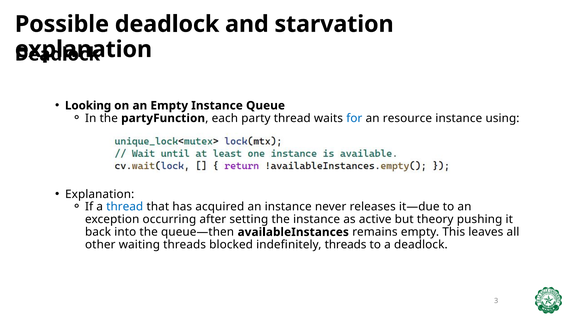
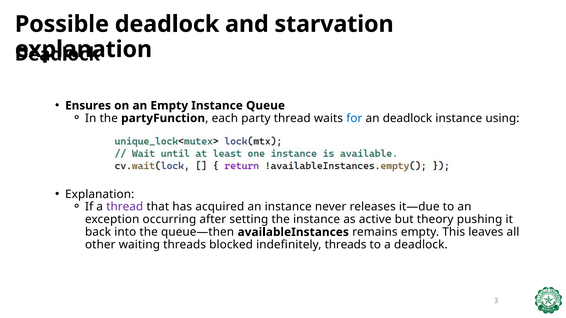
Looking: Looking -> Ensures
an resource: resource -> deadlock
thread at (125, 207) colour: blue -> purple
